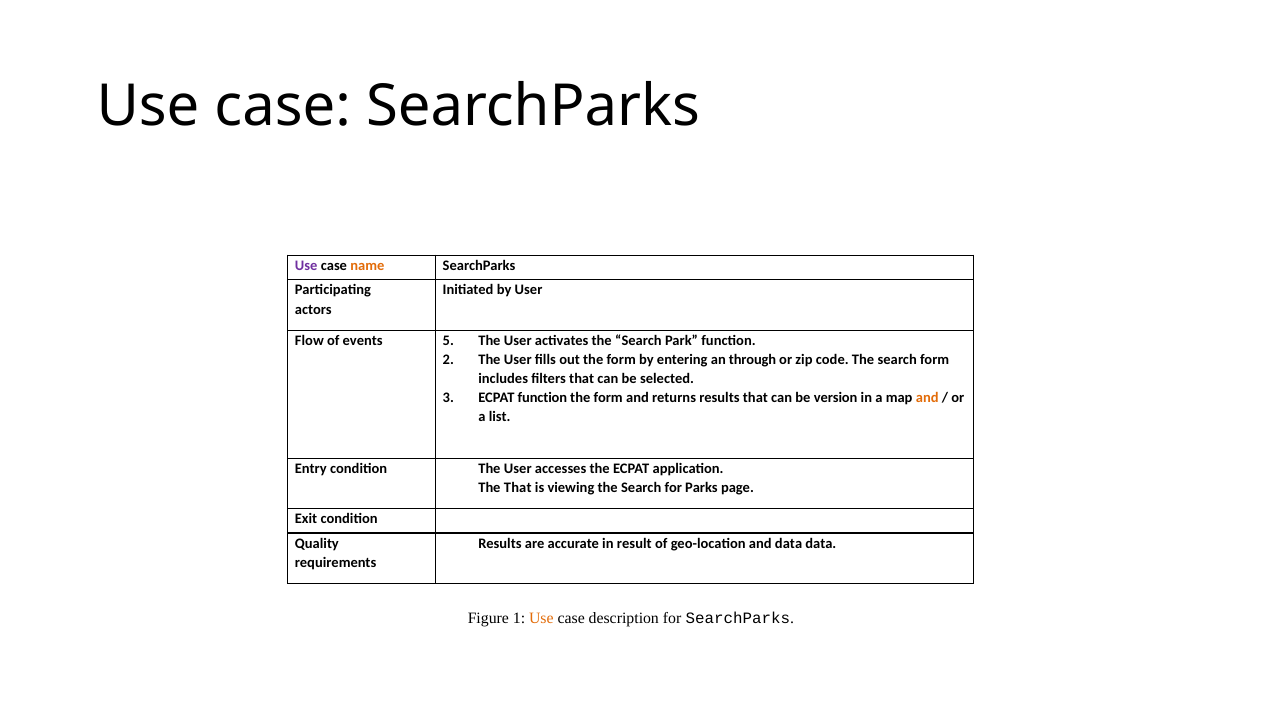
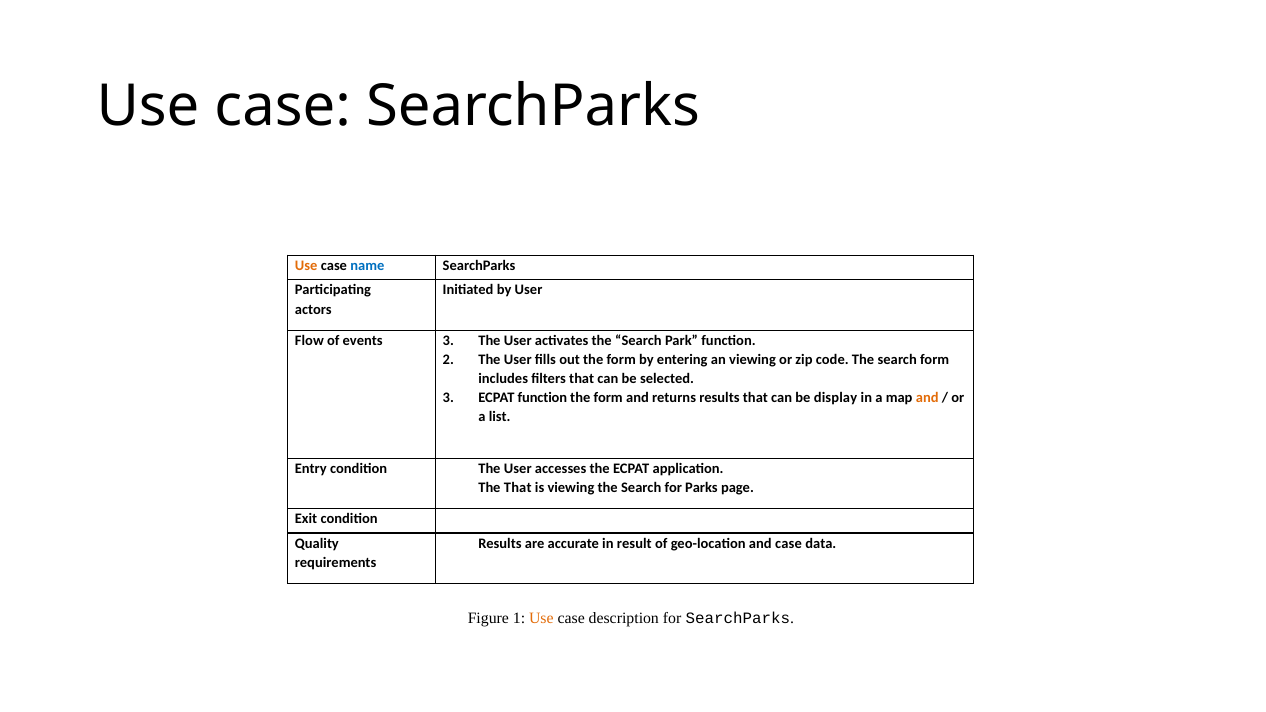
Use at (306, 266) colour: purple -> orange
name colour: orange -> blue
events 5: 5 -> 3
an through: through -> viewing
version: version -> display
and data: data -> case
